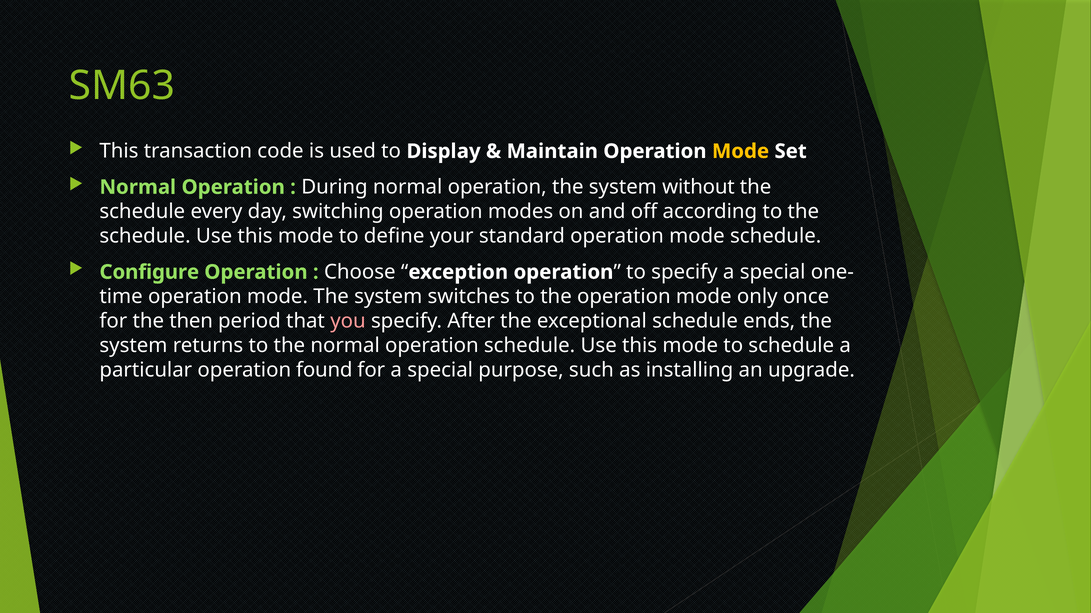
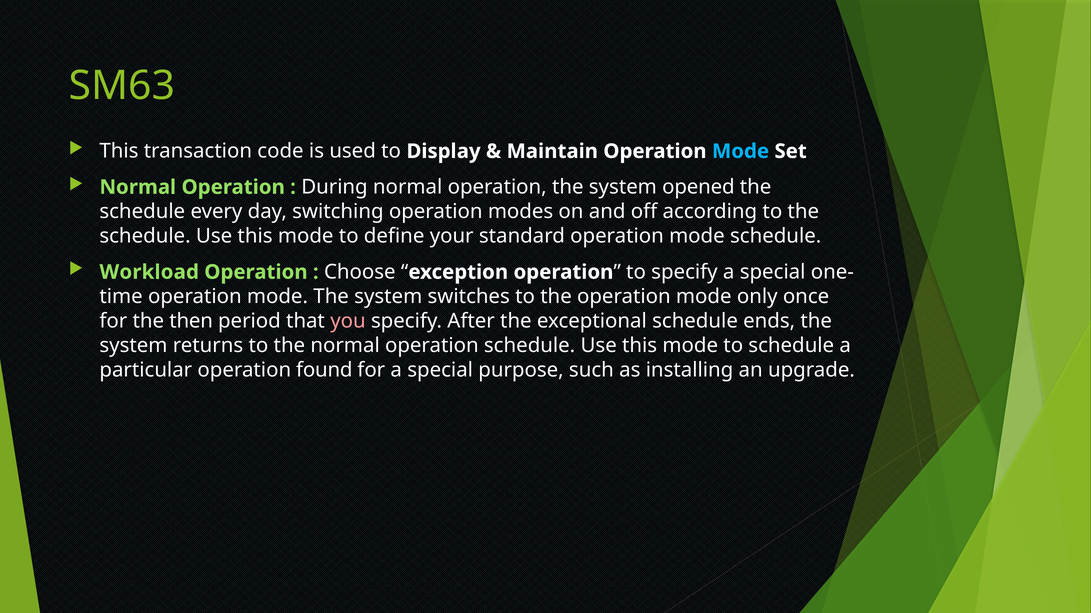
Mode at (741, 151) colour: yellow -> light blue
without: without -> opened
Configure: Configure -> Workload
